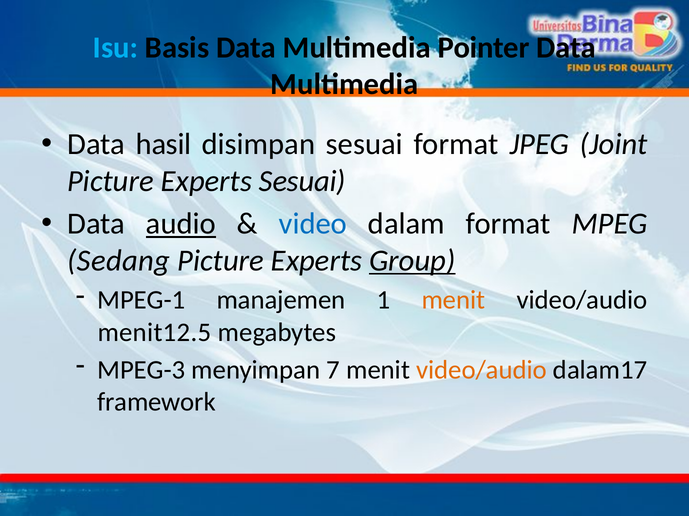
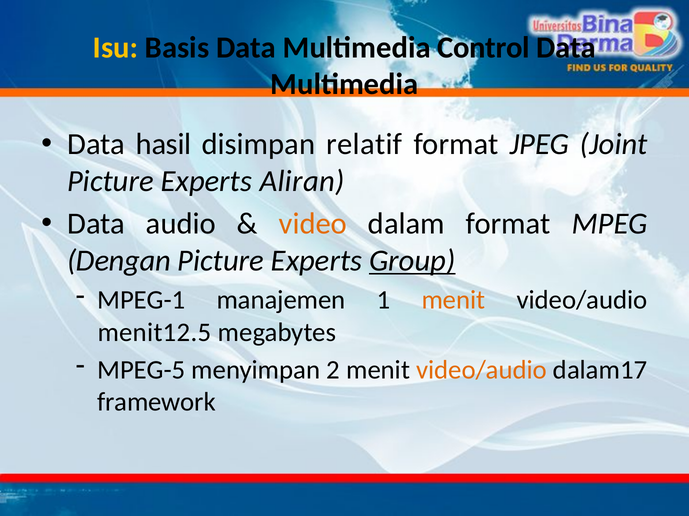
Isu colour: light blue -> yellow
Pointer: Pointer -> Control
disimpan sesuai: sesuai -> relatif
Experts Sesuai: Sesuai -> Aliran
audio underline: present -> none
video colour: blue -> orange
Sedang: Sedang -> Dengan
MPEG-3: MPEG-3 -> MPEG-5
7: 7 -> 2
